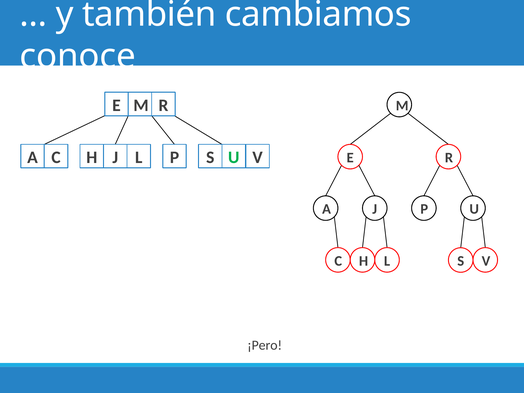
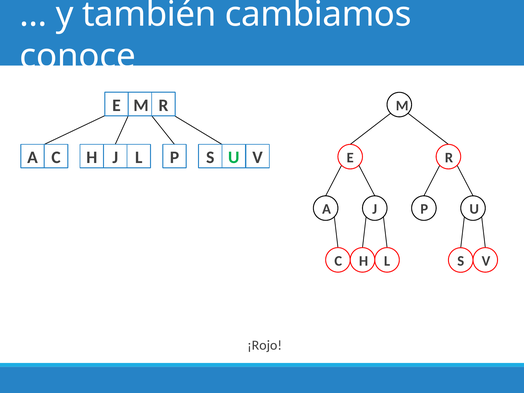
¡Pero: ¡Pero -> ¡Rojo
